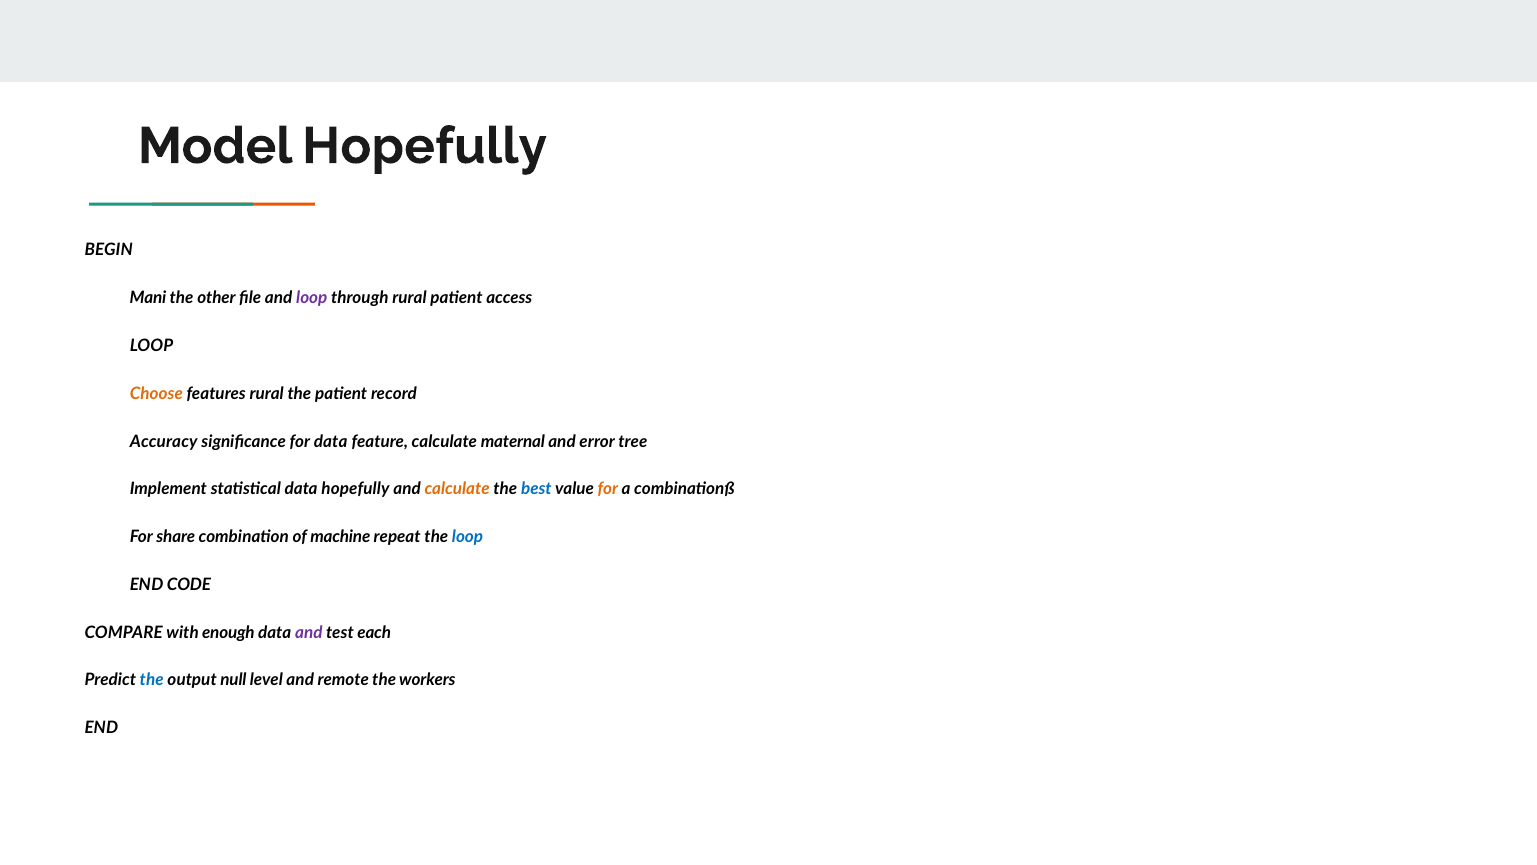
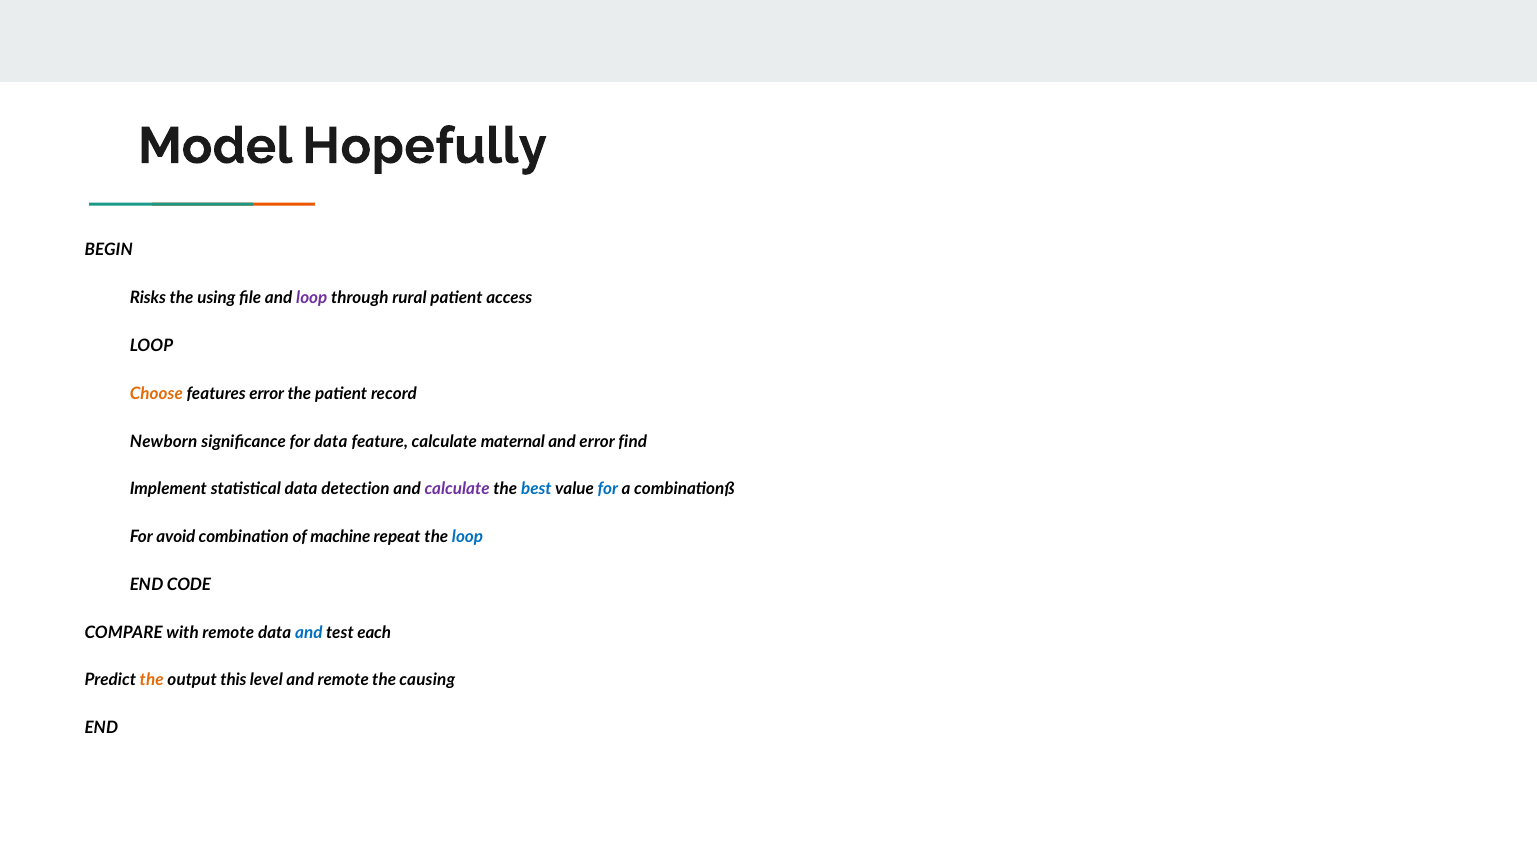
Mani: Mani -> Risks
other: other -> using
features rural: rural -> error
Accuracy: Accuracy -> Newborn
tree: tree -> find
data hopefully: hopefully -> detection
calculate at (457, 489) colour: orange -> purple
for at (608, 489) colour: orange -> blue
share: share -> avoid
with enough: enough -> remote
and at (309, 632) colour: purple -> blue
the at (152, 680) colour: blue -> orange
null: null -> this
workers: workers -> causing
